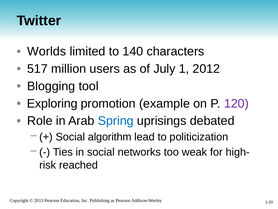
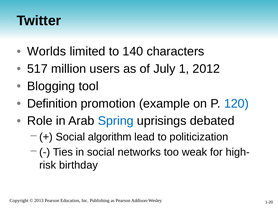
Exploring: Exploring -> Definition
120 colour: purple -> blue
reached: reached -> birthday
